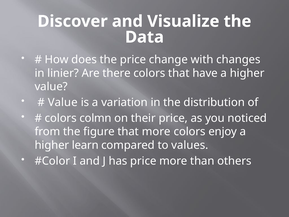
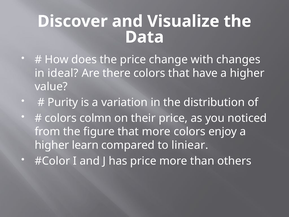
linier: linier -> ideal
Value at (63, 102): Value -> Purity
values: values -> liniear
